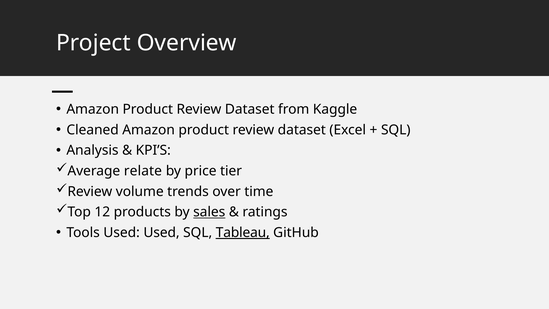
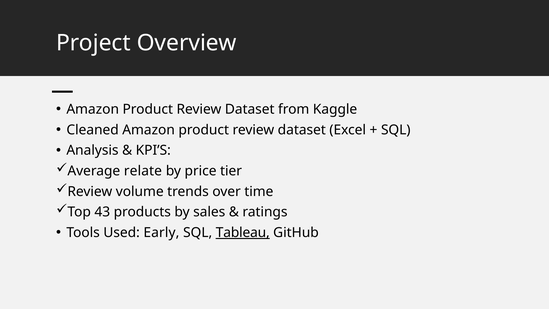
12: 12 -> 43
sales underline: present -> none
Used Used: Used -> Early
